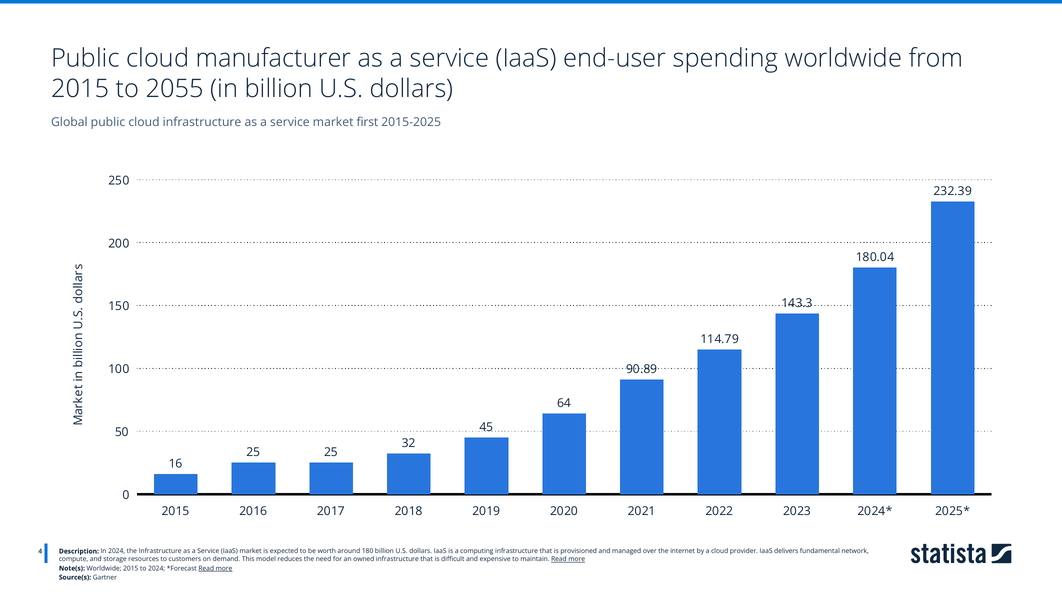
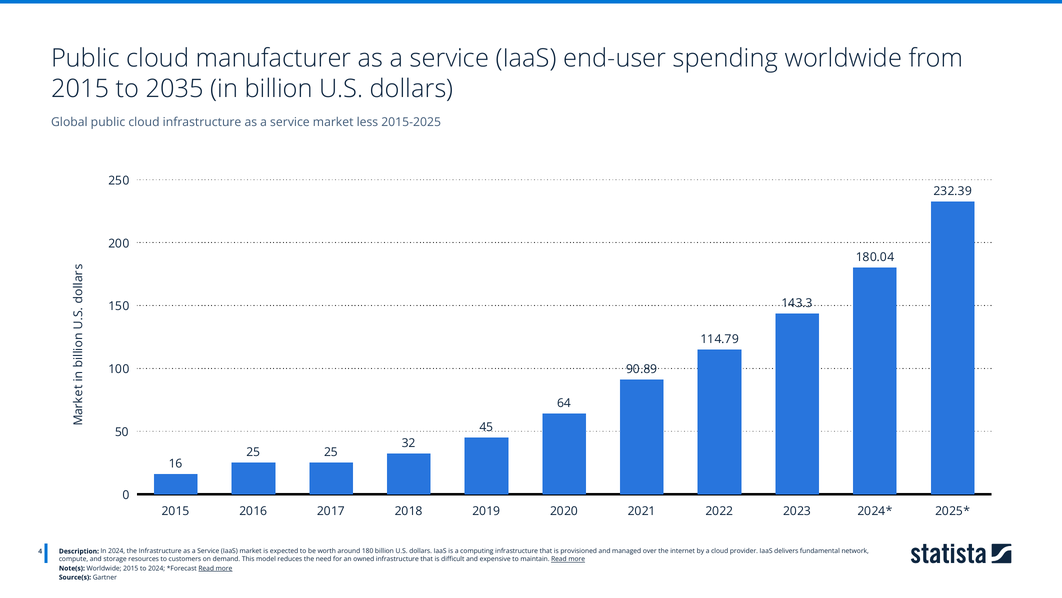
2055: 2055 -> 2035
first: first -> less
